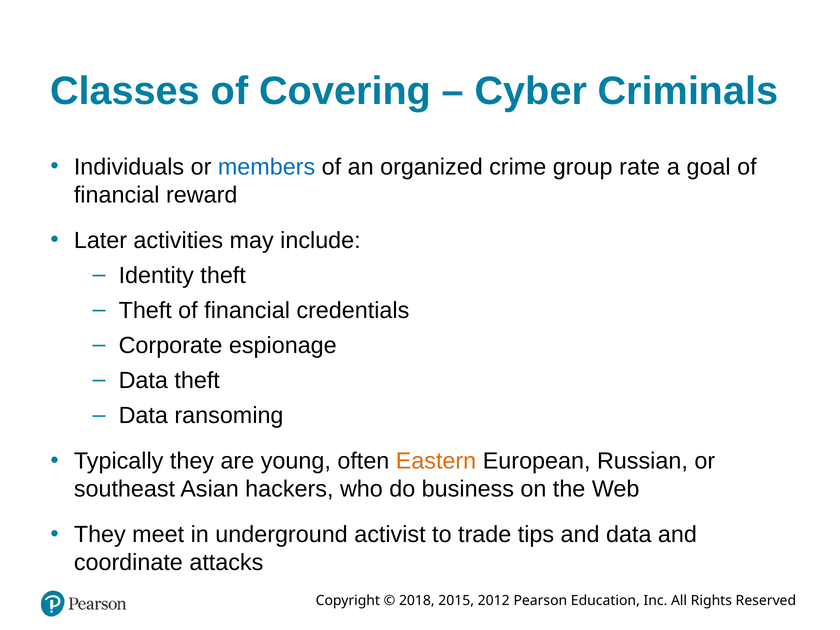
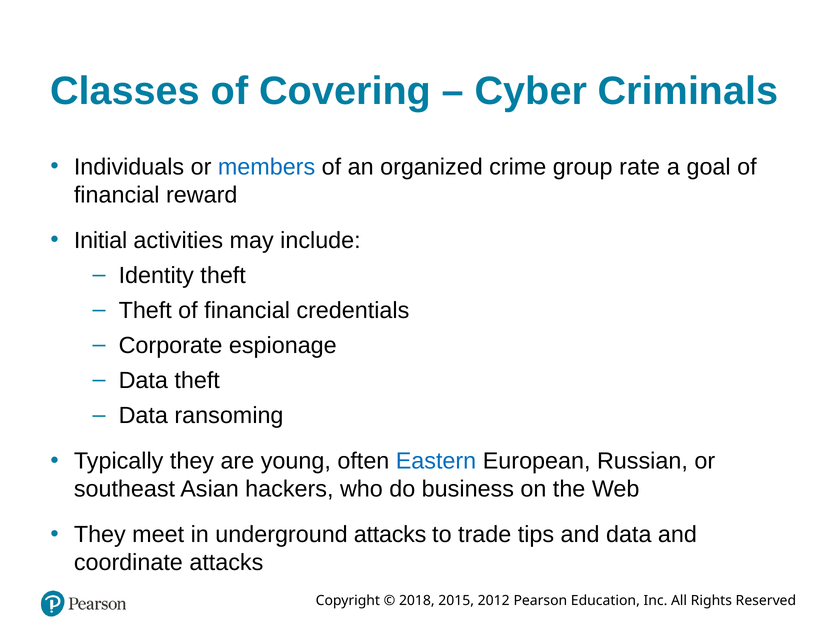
Later: Later -> Initial
Eastern colour: orange -> blue
underground activist: activist -> attacks
